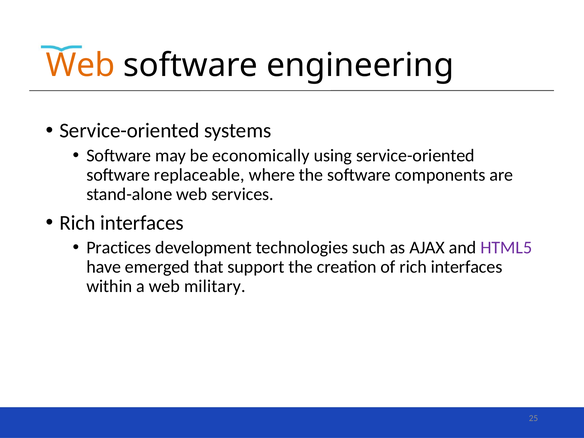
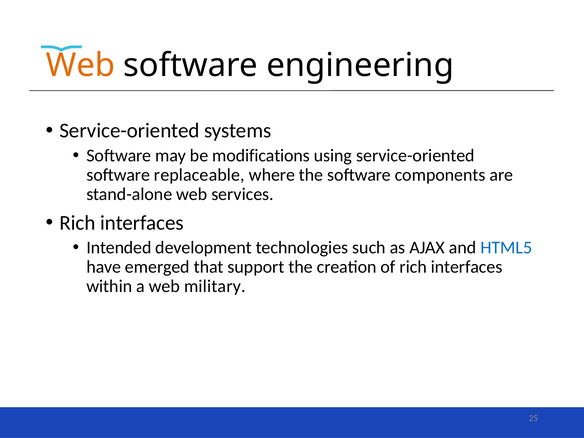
economically: economically -> modifications
Practices: Practices -> Intended
HTML5 colour: purple -> blue
